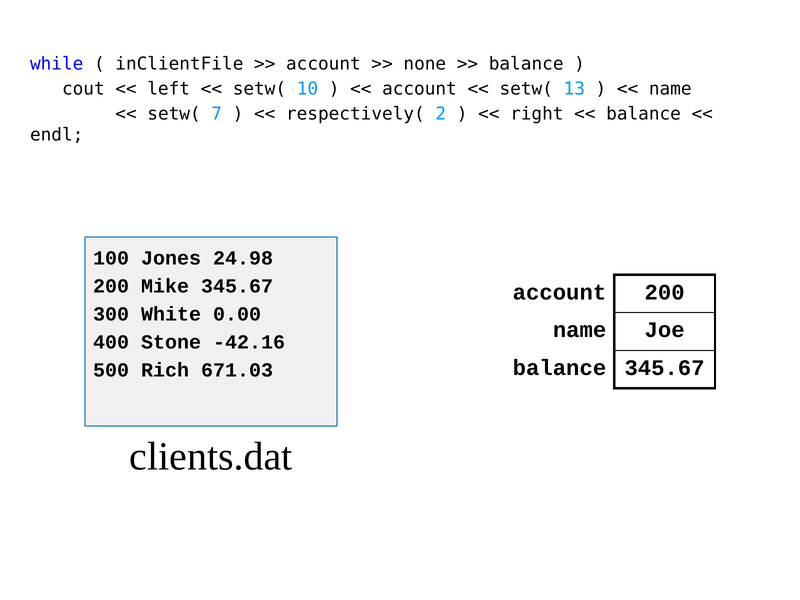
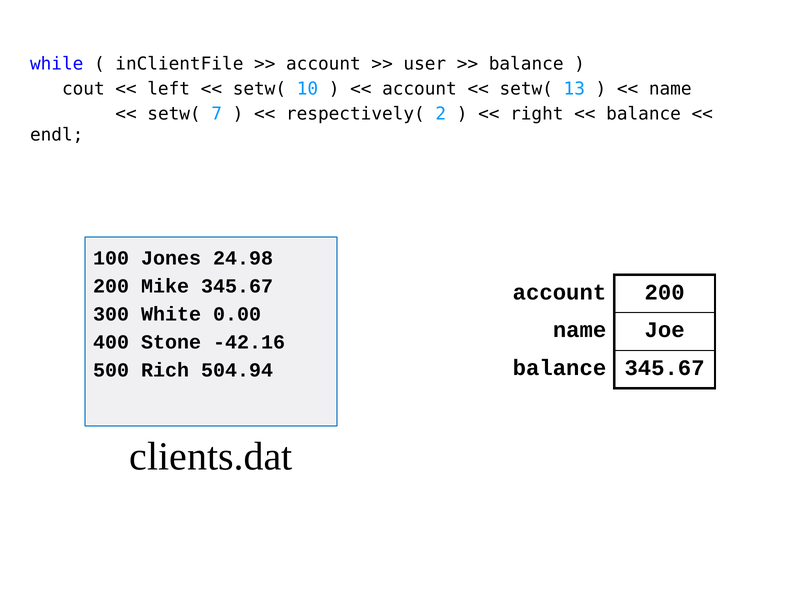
none: none -> user
671.03: 671.03 -> 504.94
